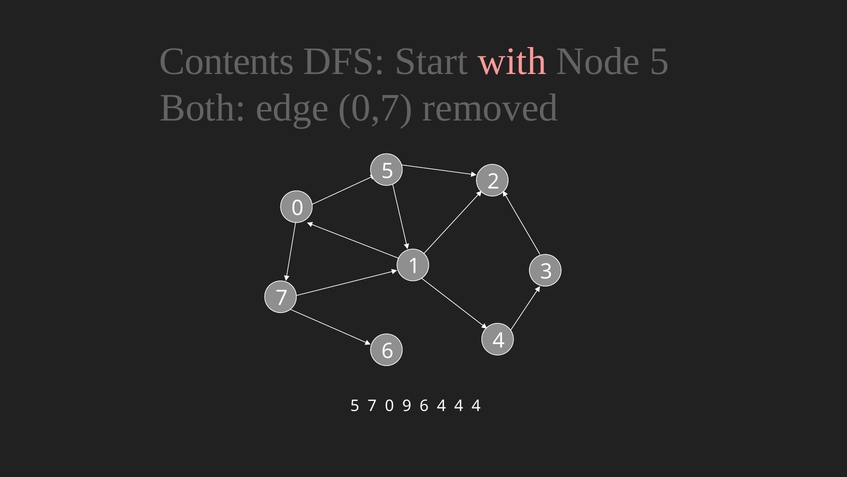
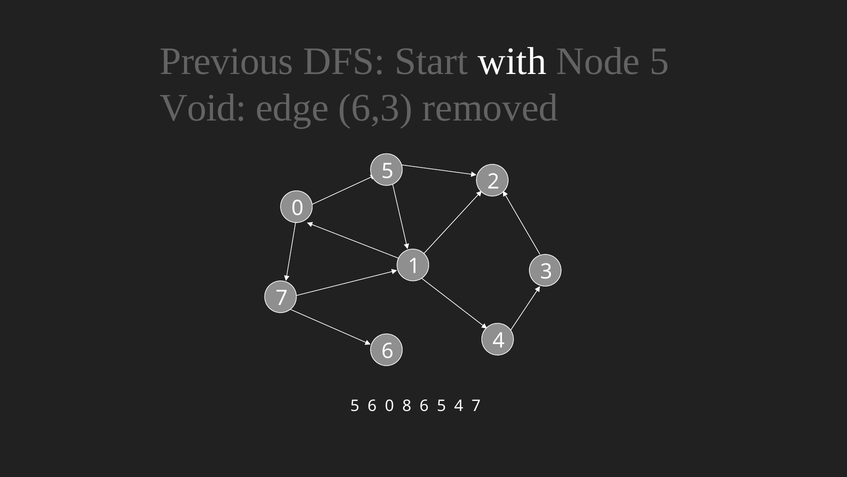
Contents: Contents -> Previous
with colour: pink -> white
Both: Both -> Void
0,7: 0,7 -> 6,3
5 7: 7 -> 6
9: 9 -> 8
4 at (441, 405): 4 -> 5
4 at (476, 405): 4 -> 7
